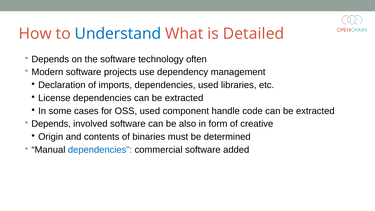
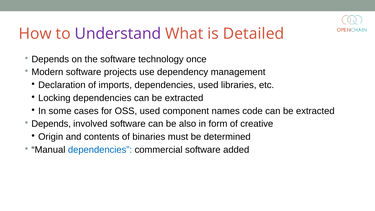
Understand colour: blue -> purple
often: often -> once
License: License -> Locking
handle: handle -> names
